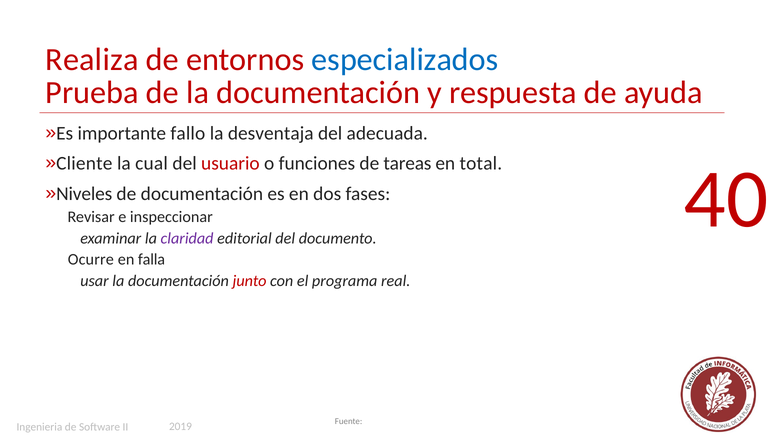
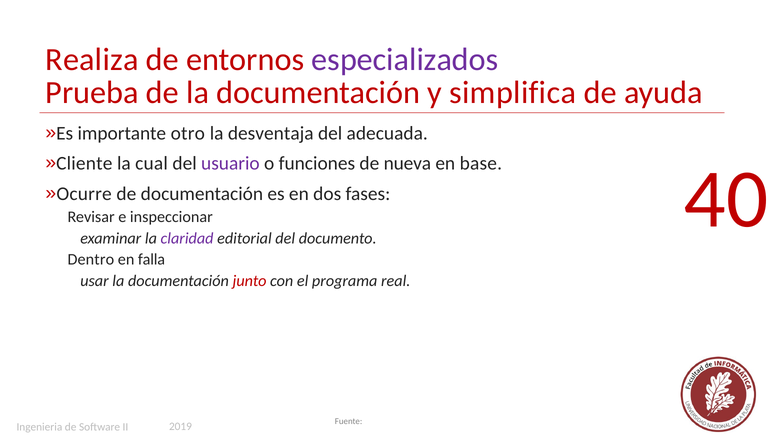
especializados colour: blue -> purple
respuesta: respuesta -> simplifica
fallo: fallo -> otro
usuario colour: red -> purple
tareas: tareas -> nueva
total: total -> base
Niveles: Niveles -> Ocurre
Ocurre: Ocurre -> Dentro
